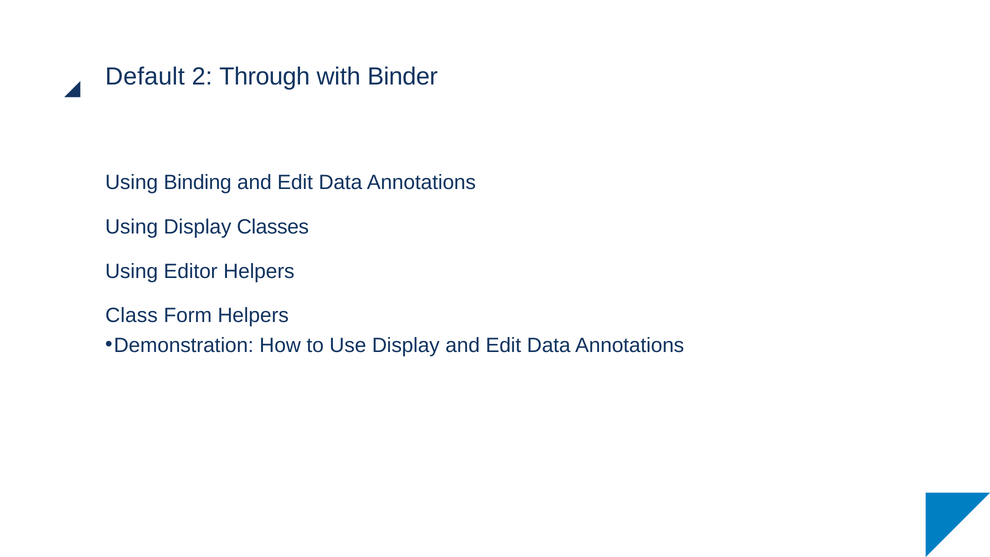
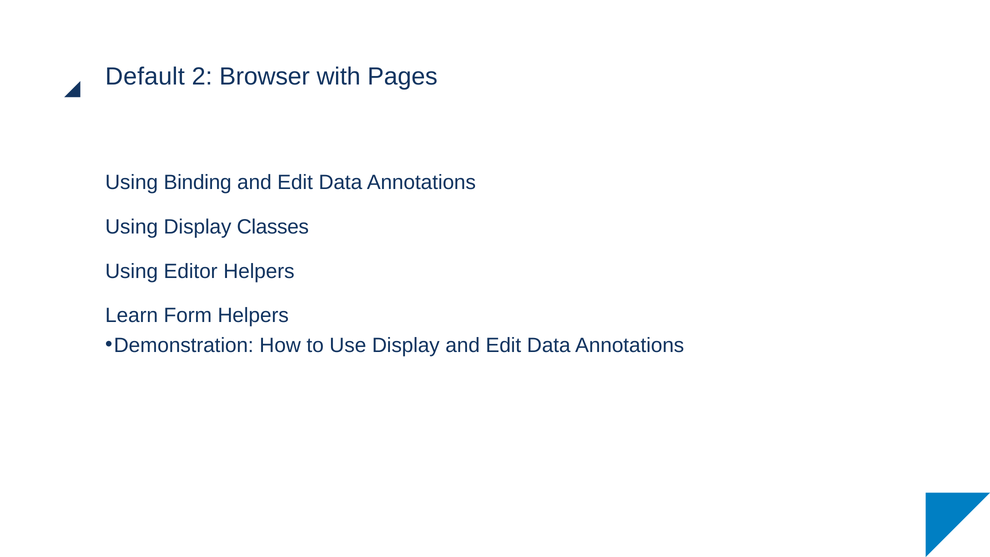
Through: Through -> Browser
Binder: Binder -> Pages
Class: Class -> Learn
